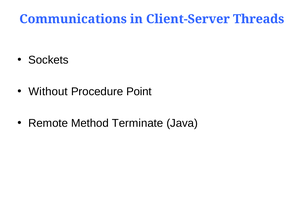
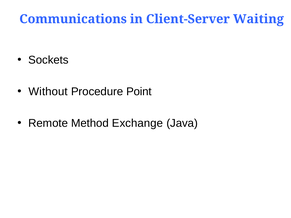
Threads: Threads -> Waiting
Terminate: Terminate -> Exchange
